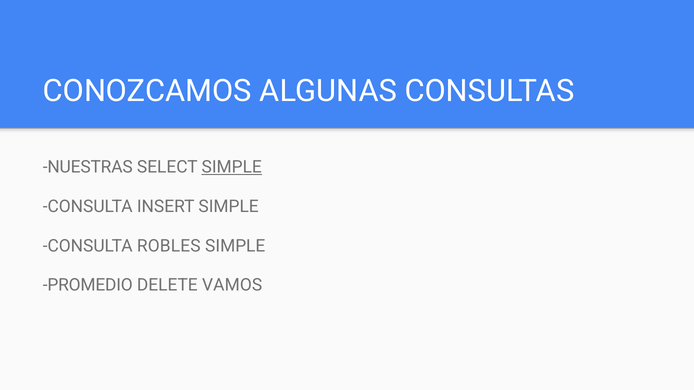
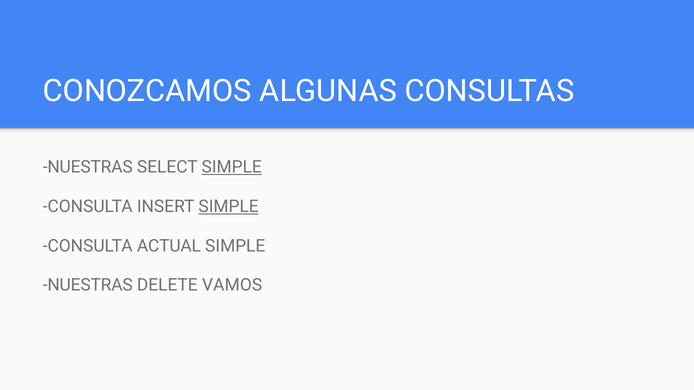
SIMPLE at (229, 207) underline: none -> present
ROBLES: ROBLES -> ACTUAL
PROMEDIO at (88, 285): PROMEDIO -> NUESTRAS
